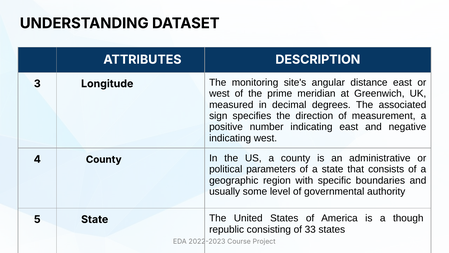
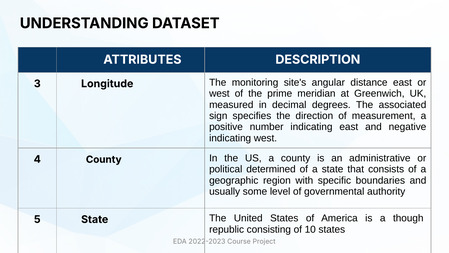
parameters: parameters -> determined
33: 33 -> 10
